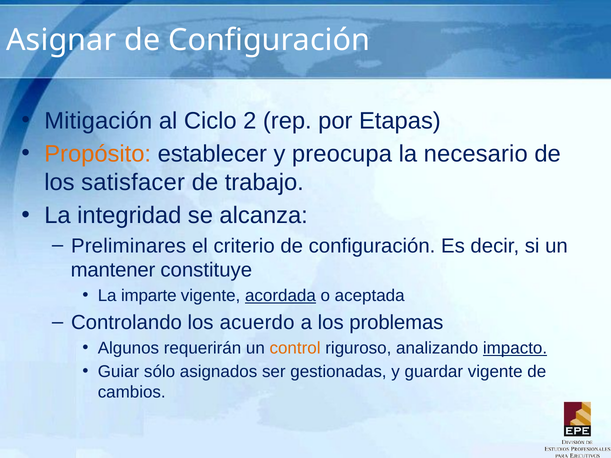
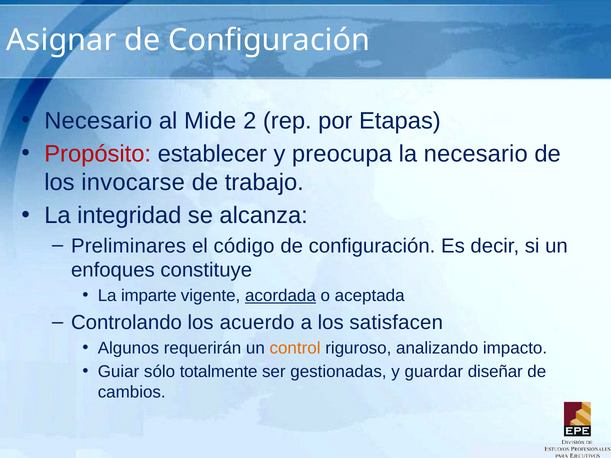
Mitigación at (98, 121): Mitigación -> Necesario
Ciclo: Ciclo -> Mide
Propósito colour: orange -> red
satisfacer: satisfacer -> invocarse
criterio: criterio -> código
mantener: mantener -> enfoques
problemas: problemas -> satisfacen
impacto underline: present -> none
asignados: asignados -> totalmente
guardar vigente: vigente -> diseñar
